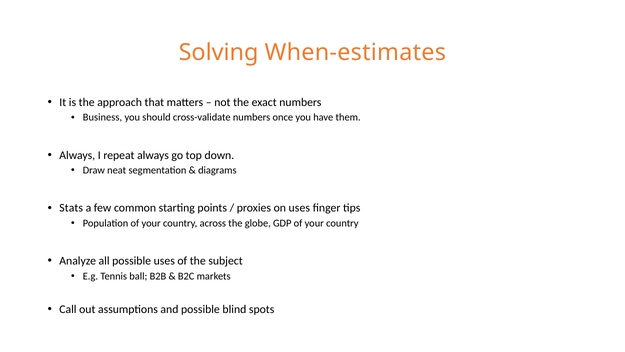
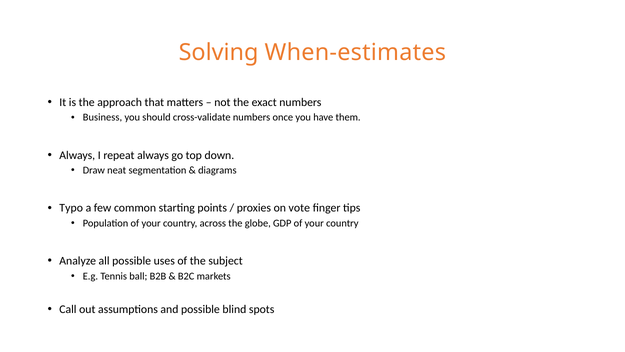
Stats: Stats -> Typo
on uses: uses -> vote
